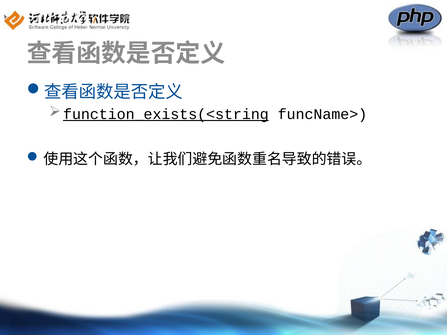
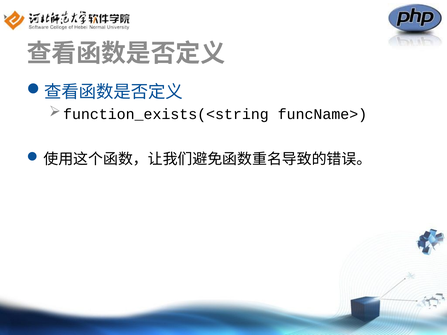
function_exists(<string underline: present -> none
